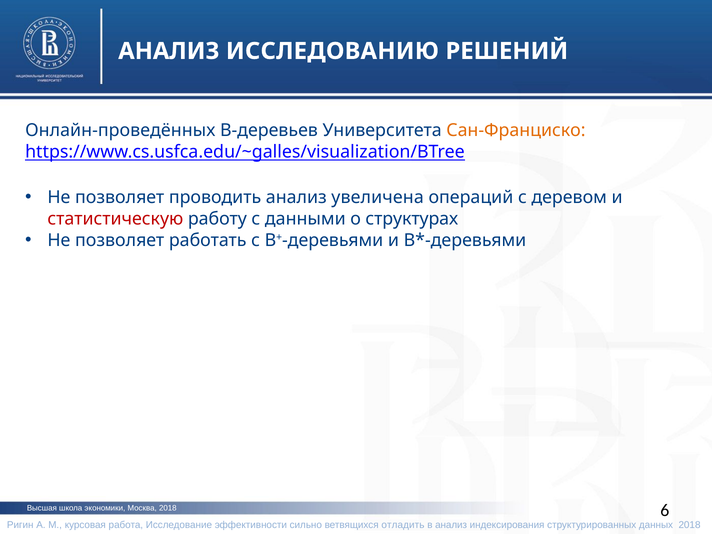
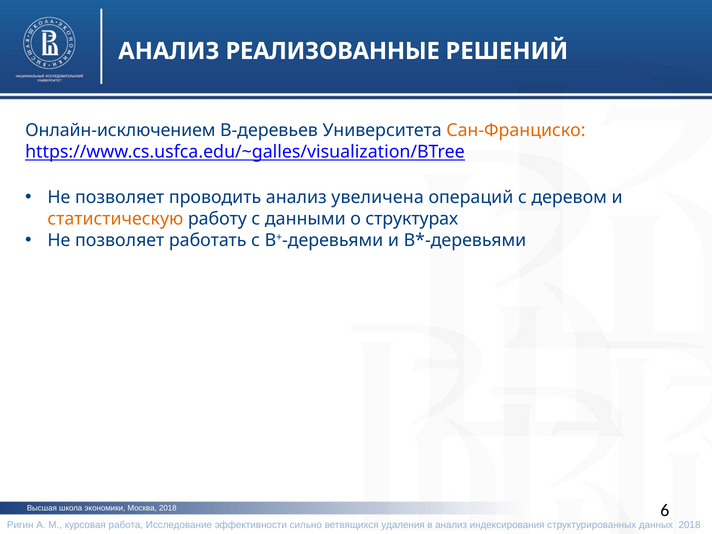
ИССЛЕДОВАНИЮ: ИССЛЕДОВАНИЮ -> РЕАЛИЗОВАННЫЕ
Онлайн-проведённых: Онлайн-проведённых -> Онлайн-исключением
статистическую colour: red -> orange
отладить: отладить -> удаления
